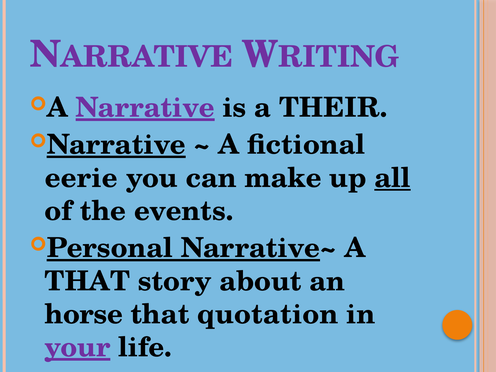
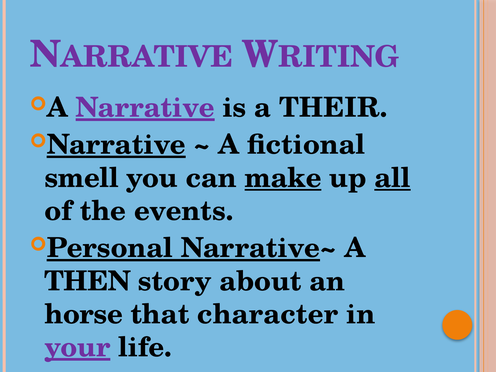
eerie: eerie -> smell
make underline: none -> present
THAT at (87, 281): THAT -> THEN
quotation: quotation -> character
